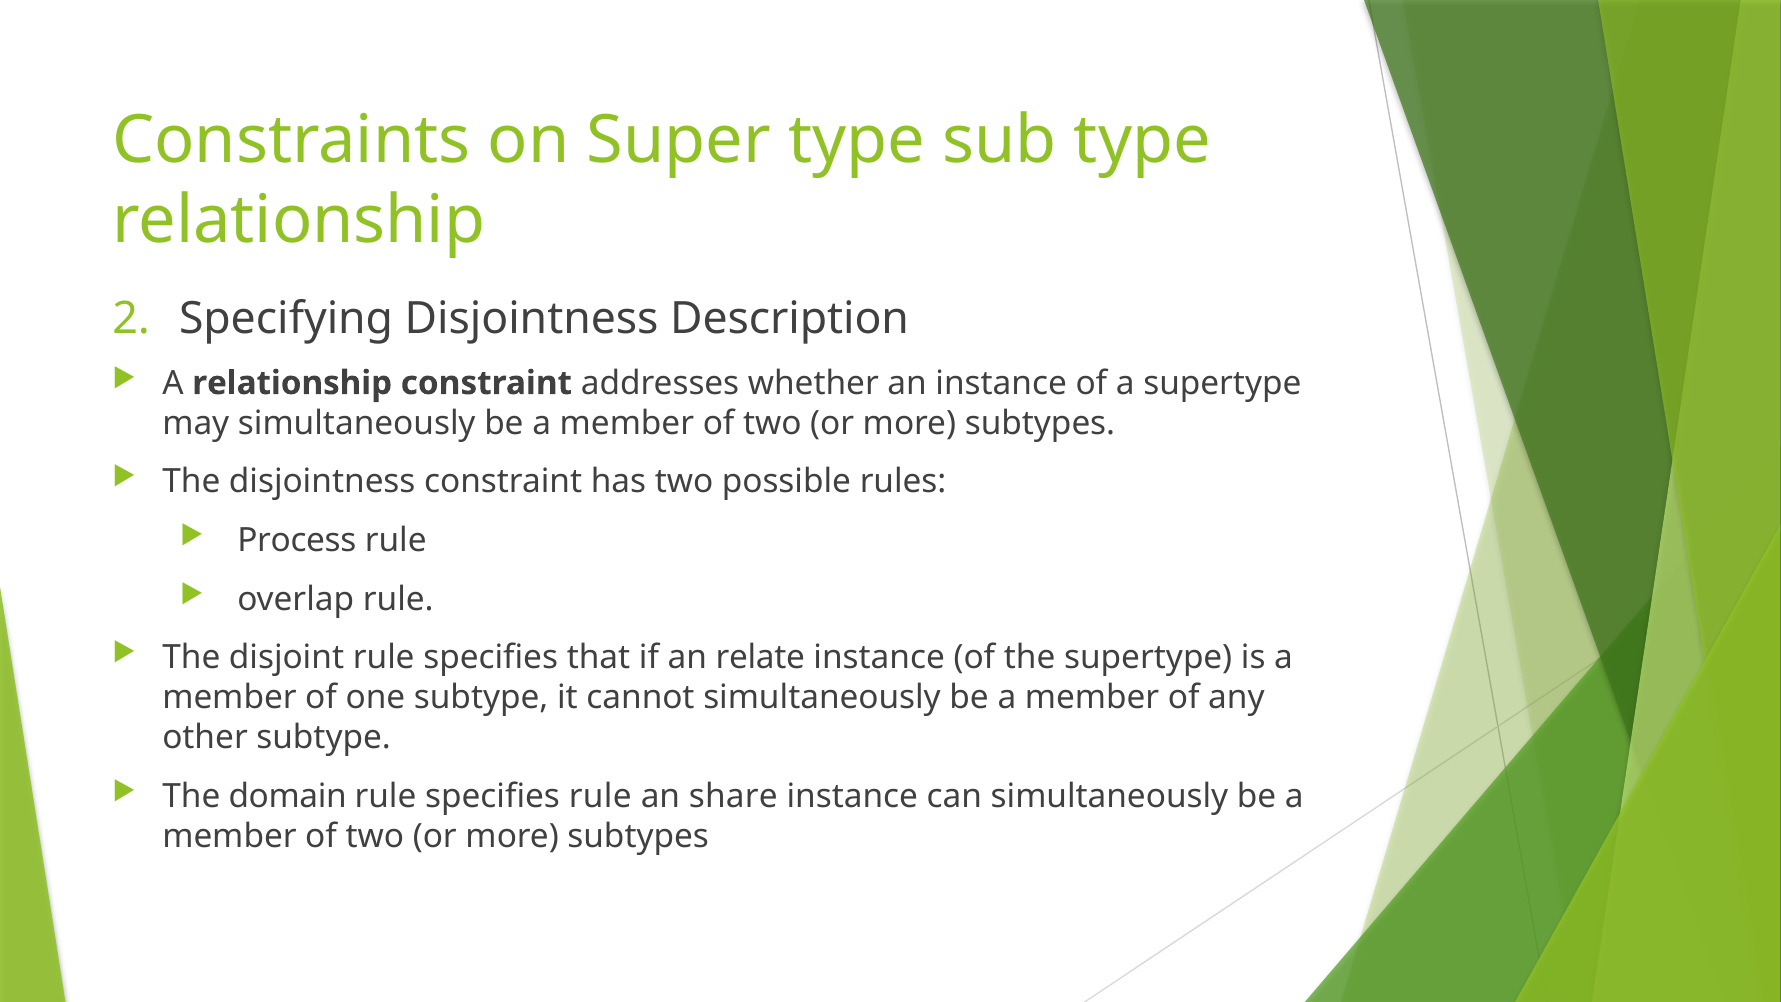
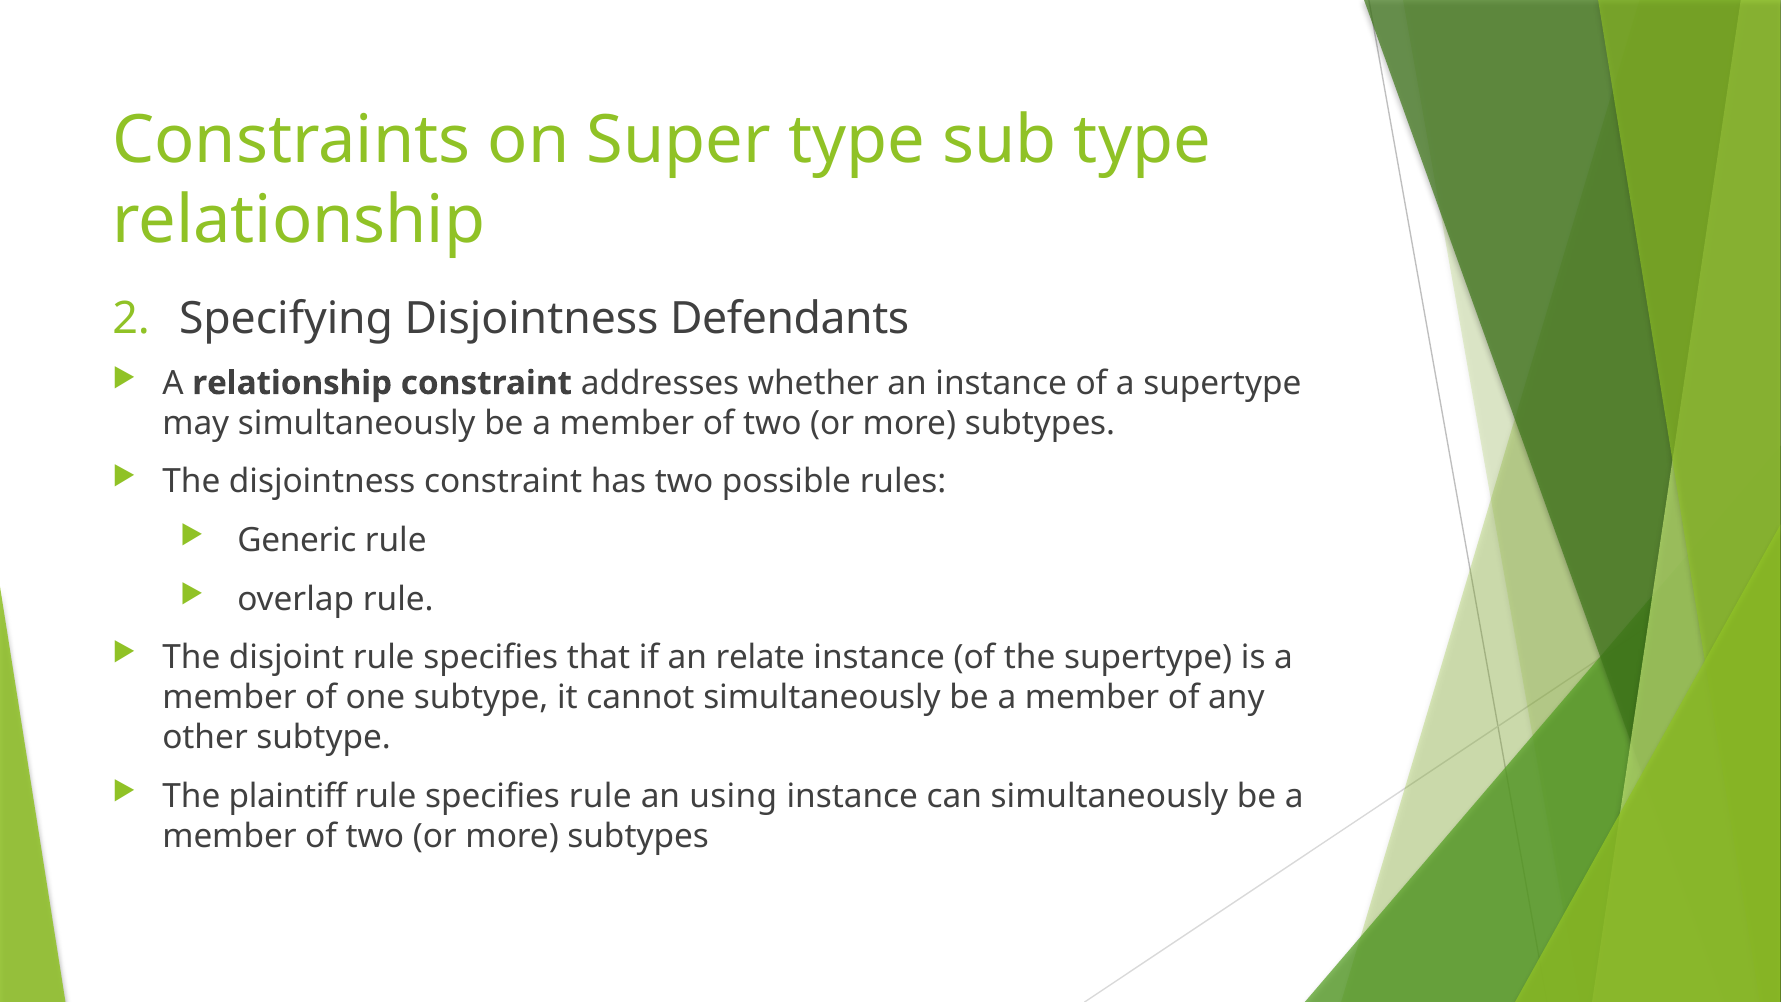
Description: Description -> Defendants
Process: Process -> Generic
domain: domain -> plaintiff
share: share -> using
